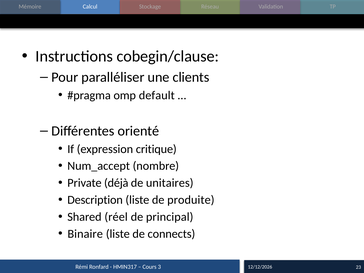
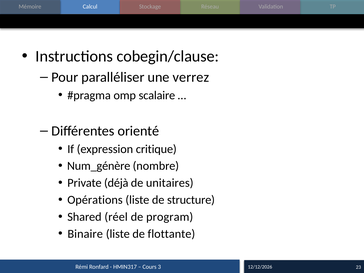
clients: clients -> verrez
default: default -> scalaire
Num_accept: Num_accept -> Num_génère
Description: Description -> Opérations
produite: produite -> structure
principal: principal -> program
connects: connects -> flottante
